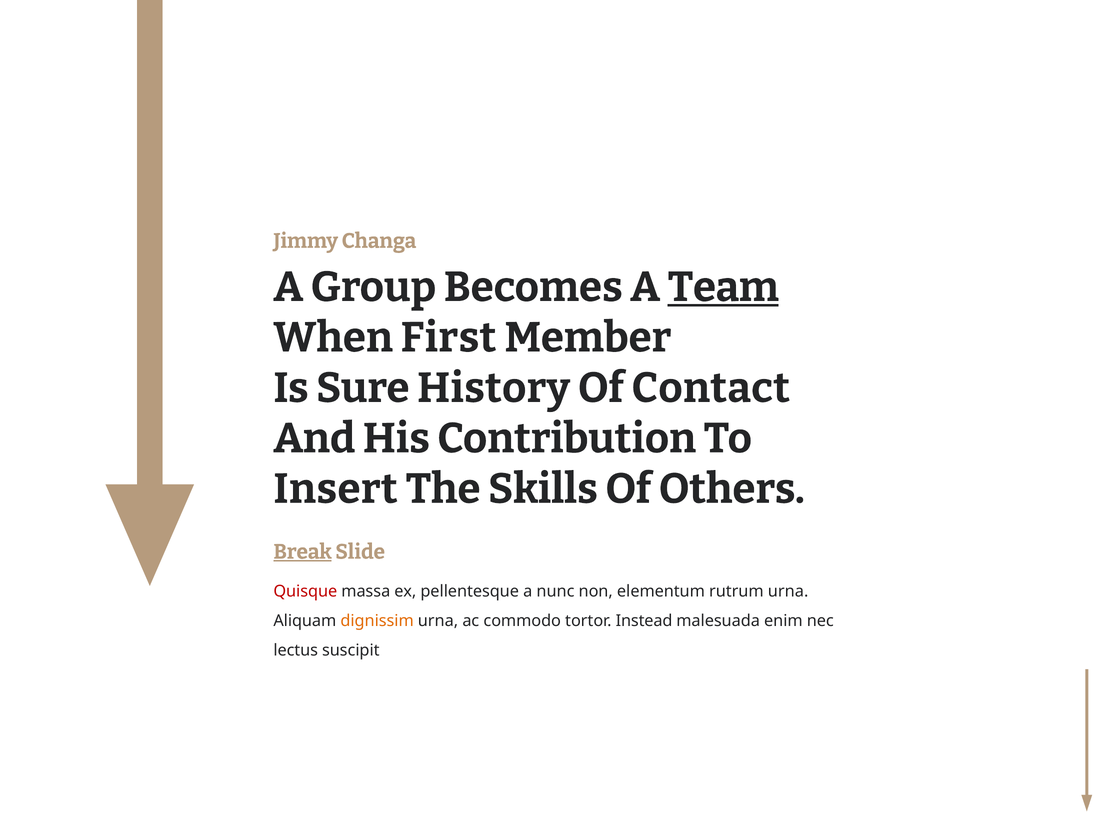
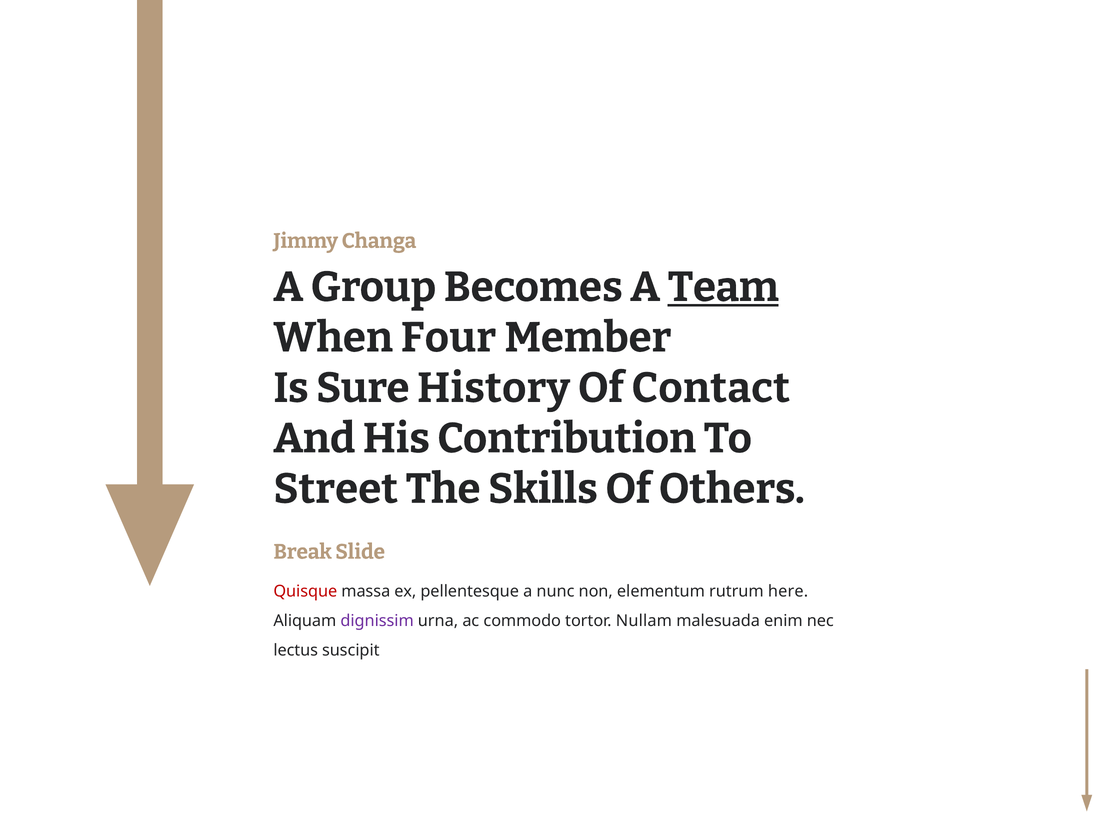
First: First -> Four
Insert: Insert -> Street
Break underline: present -> none
rutrum urna: urna -> here
dignissim colour: orange -> purple
Instead: Instead -> Nullam
